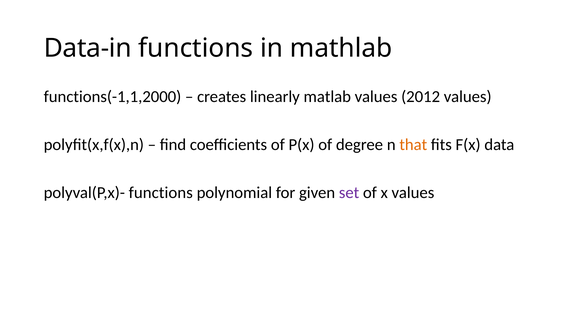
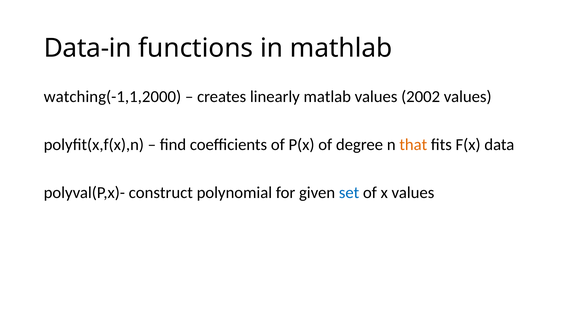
functions(-1,1,2000: functions(-1,1,2000 -> watching(-1,1,2000
2012: 2012 -> 2002
polyval(P,x)- functions: functions -> construct
set colour: purple -> blue
